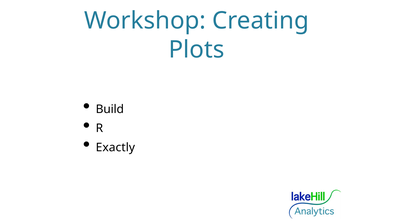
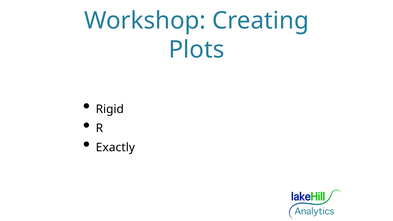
Build: Build -> Rigid
